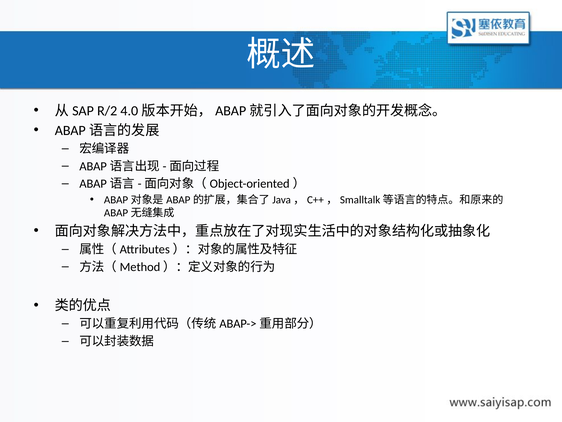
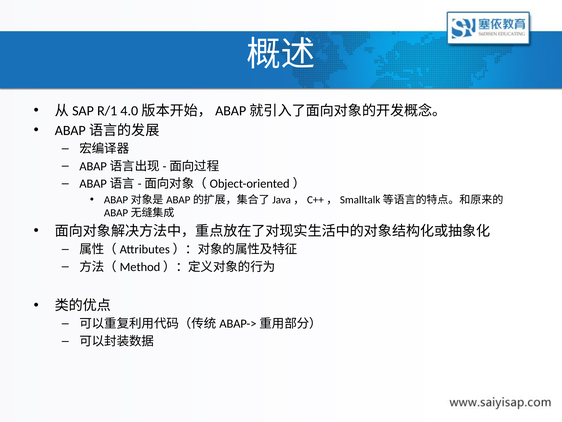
R/2: R/2 -> R/1
